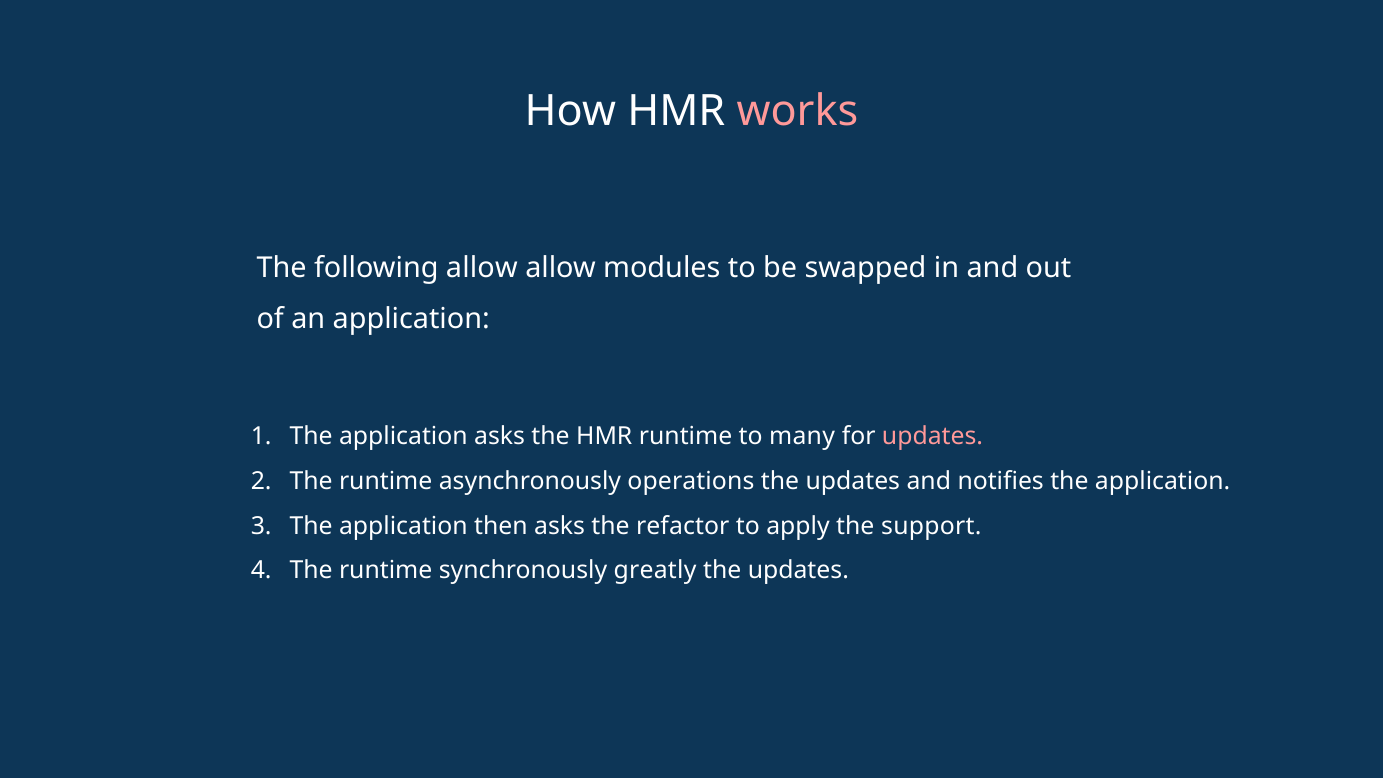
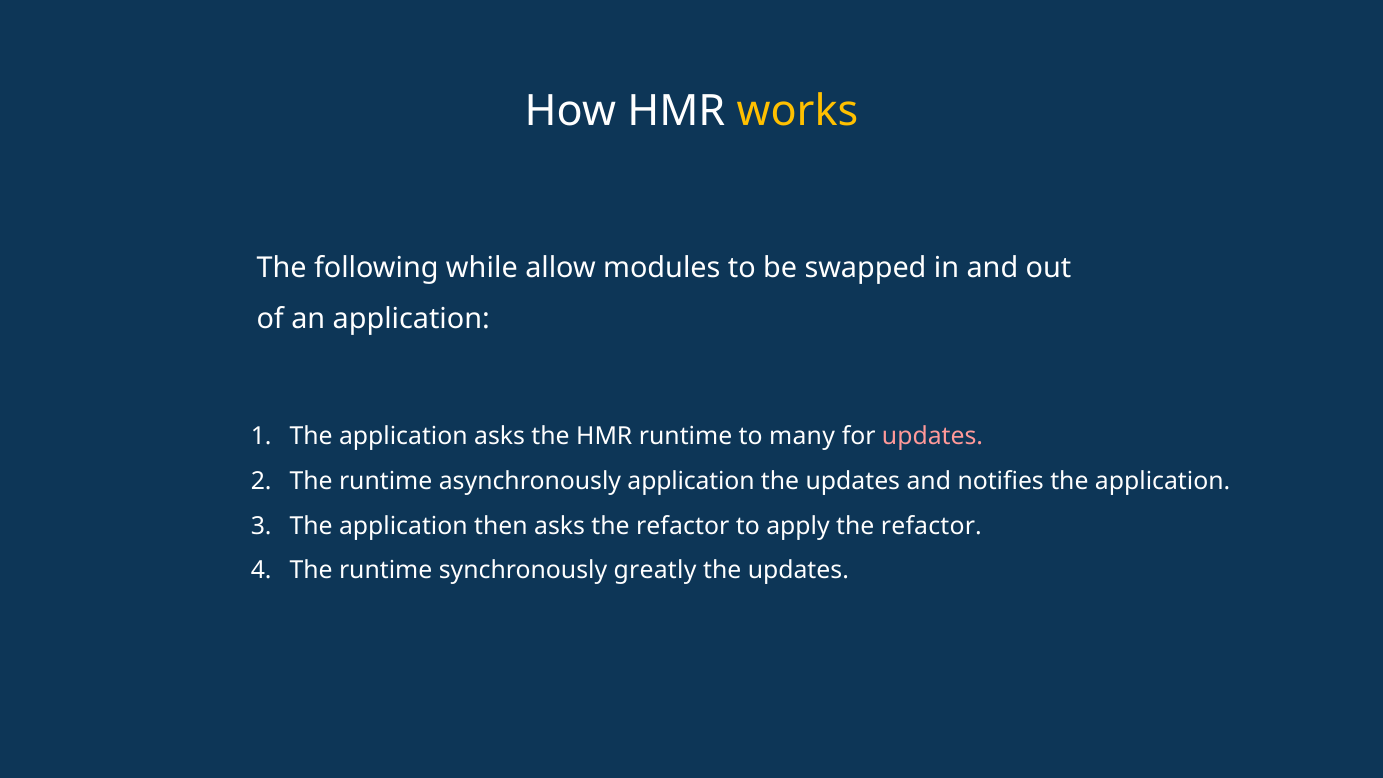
works colour: pink -> yellow
following allow: allow -> while
asynchronously operations: operations -> application
apply the support: support -> refactor
